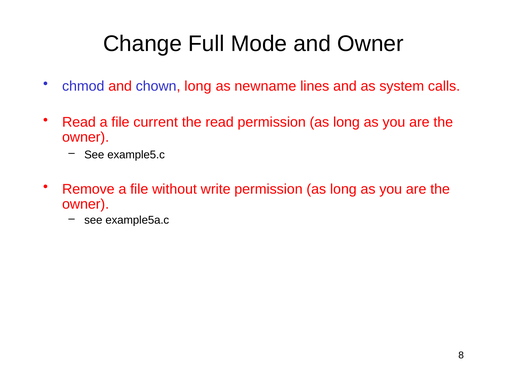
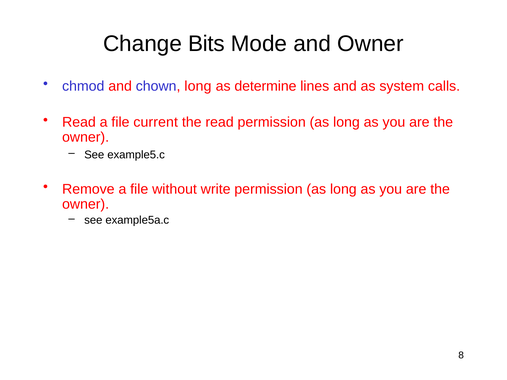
Full: Full -> Bits
newname: newname -> determine
